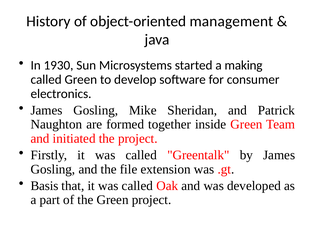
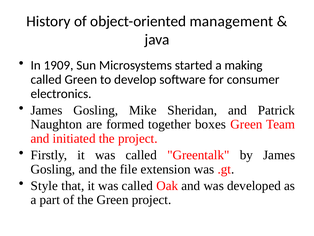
1930: 1930 -> 1909
inside: inside -> boxes
Basis: Basis -> Style
